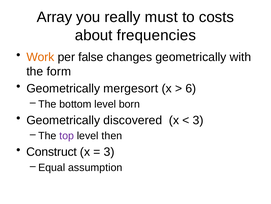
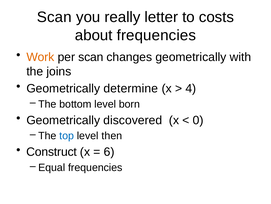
Array at (54, 17): Array -> Scan
must: must -> letter
per false: false -> scan
form: form -> joins
mergesort: mergesort -> determine
6: 6 -> 4
3 at (198, 120): 3 -> 0
top colour: purple -> blue
3 at (109, 151): 3 -> 6
Equal assumption: assumption -> frequencies
